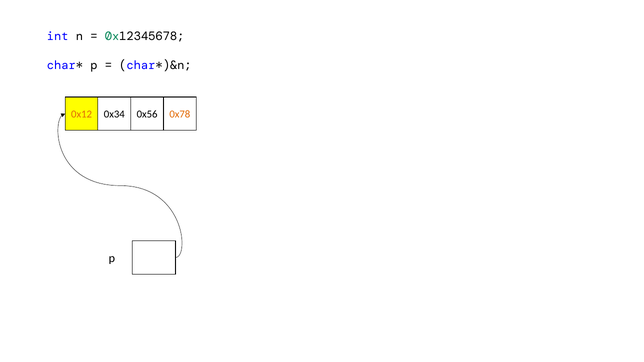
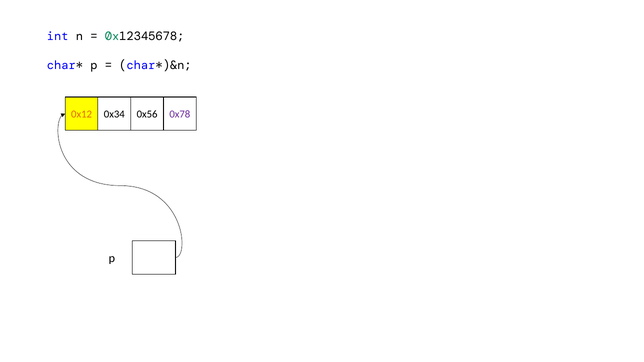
0x78 colour: orange -> purple
